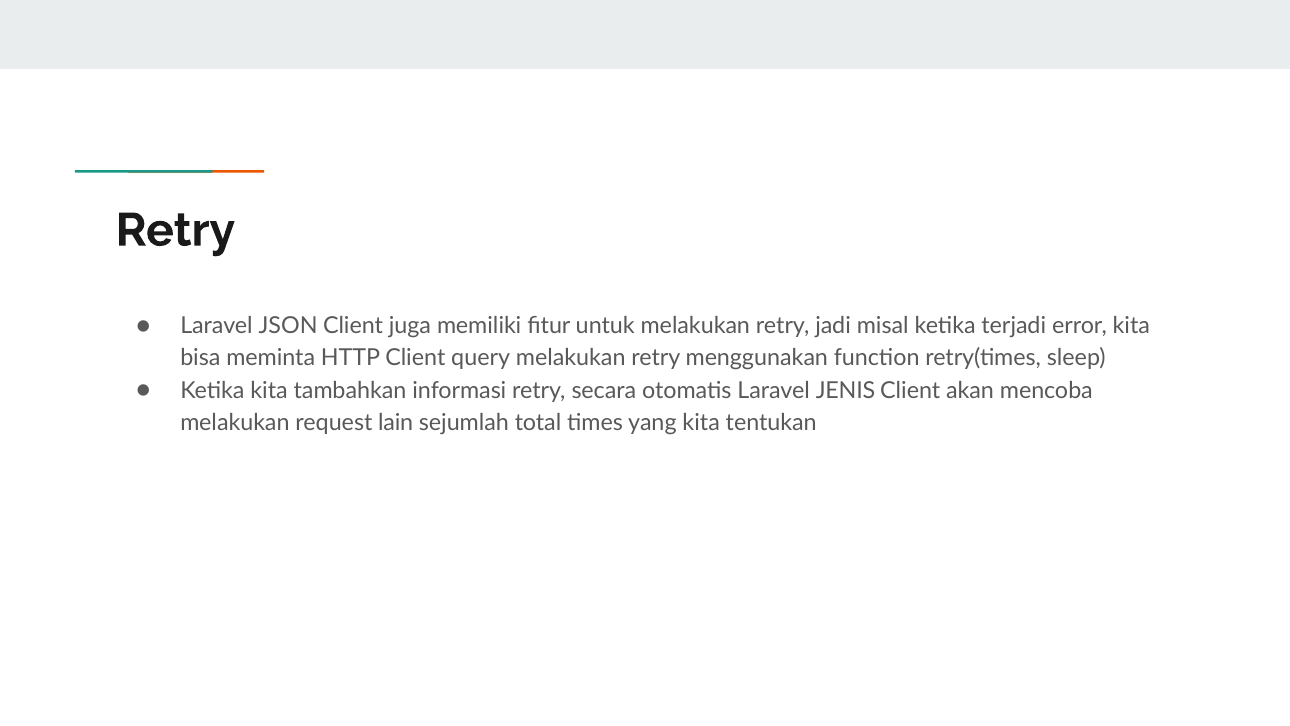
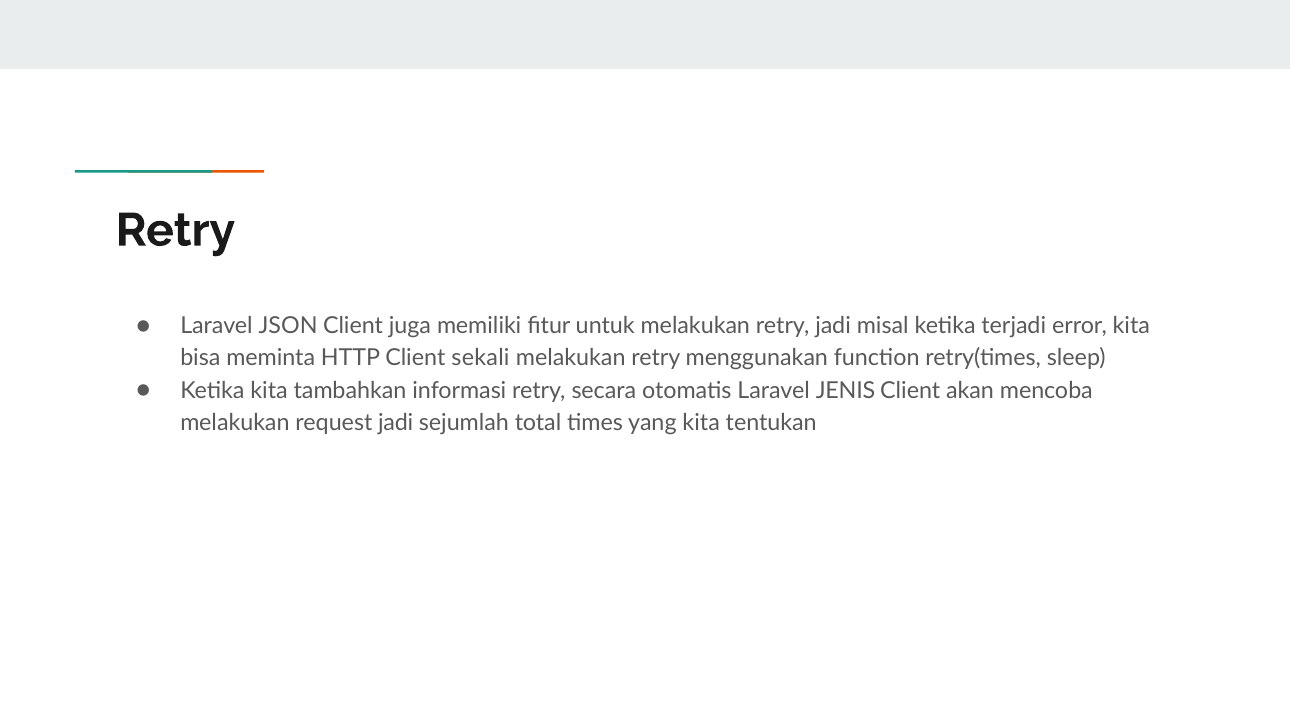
query: query -> sekali
request lain: lain -> jadi
